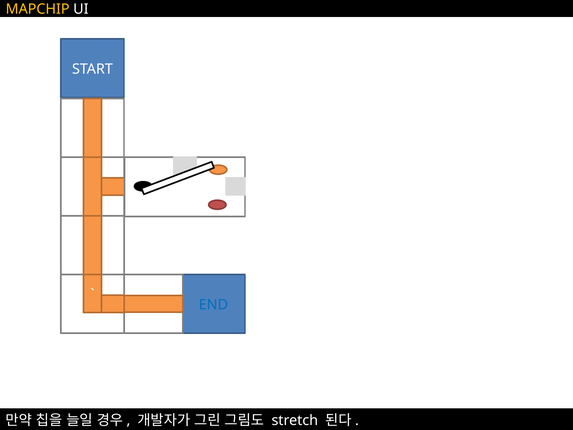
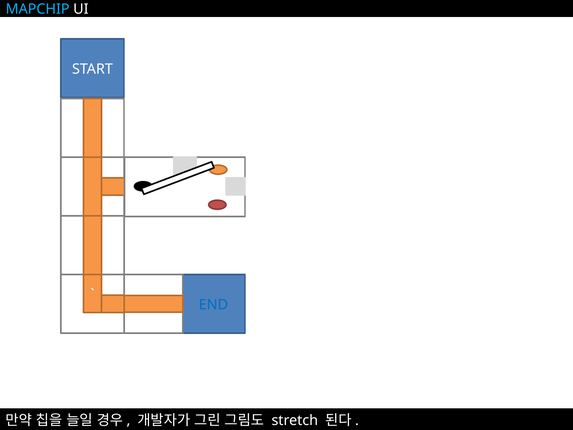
MAPCHIP colour: yellow -> light blue
